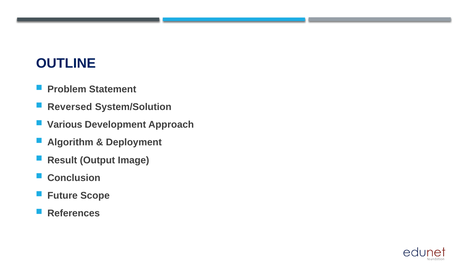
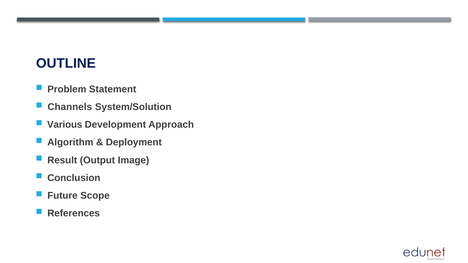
Reversed: Reversed -> Channels
